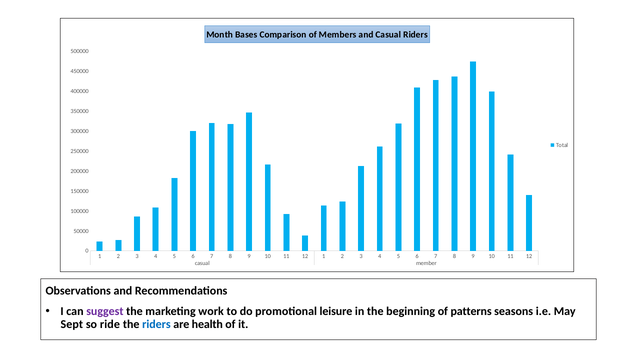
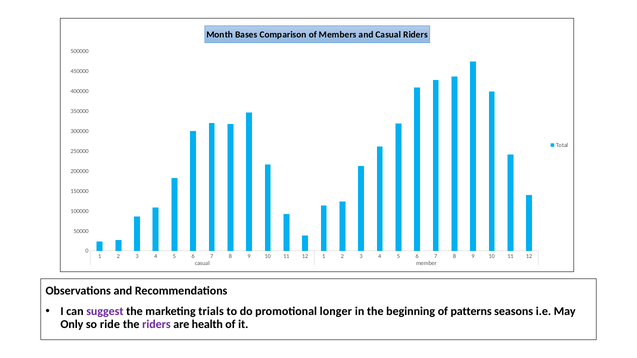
work: work -> trials
leisure: leisure -> longer
Sept: Sept -> Only
riders at (156, 325) colour: blue -> purple
